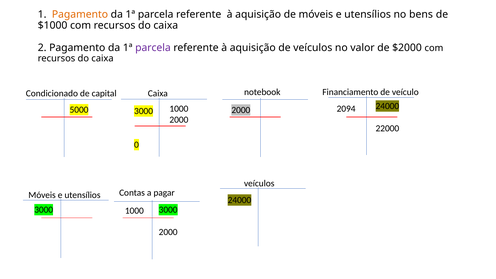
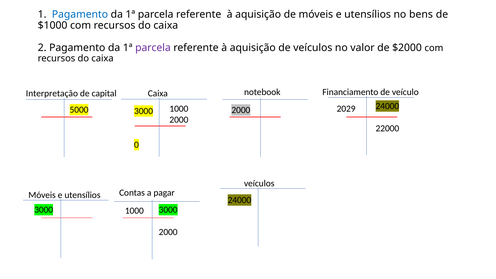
Pagamento at (80, 14) colour: orange -> blue
Condicionado: Condicionado -> Interpretação
2094: 2094 -> 2029
